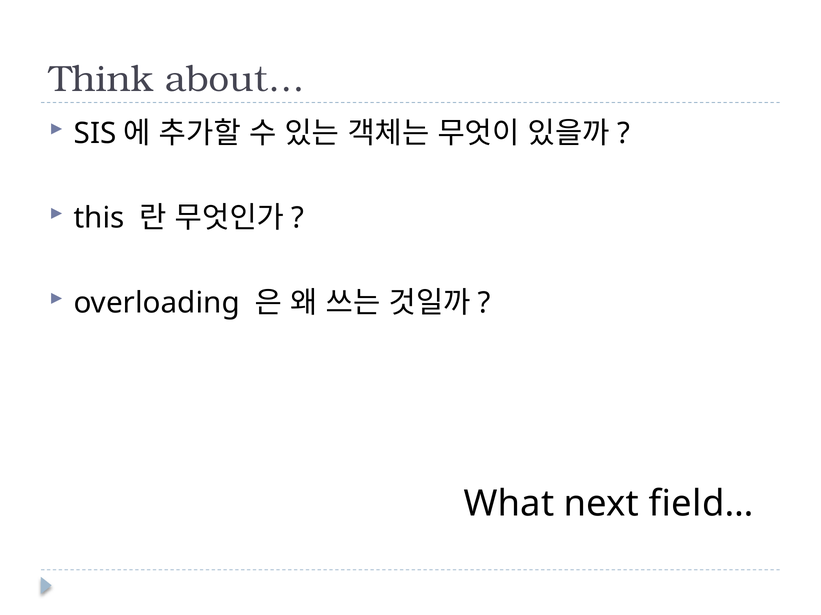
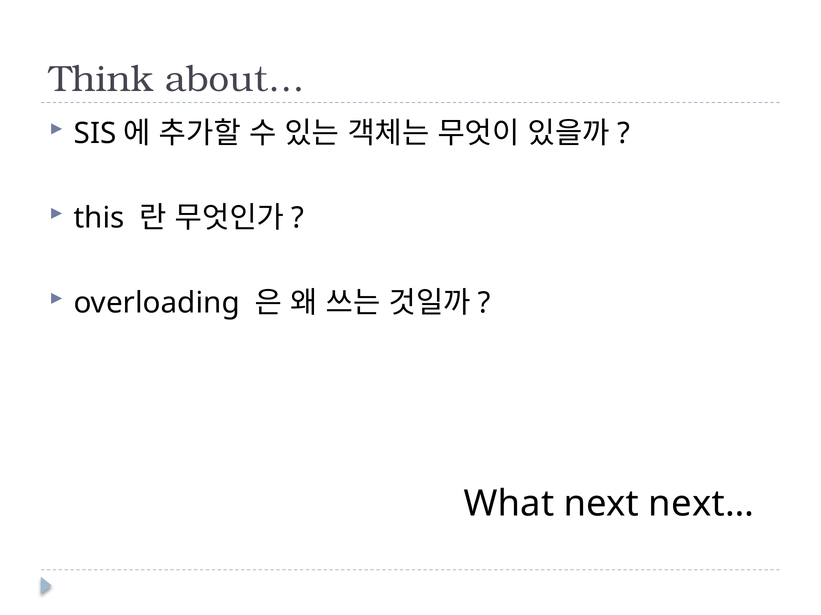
field…: field… -> next…
